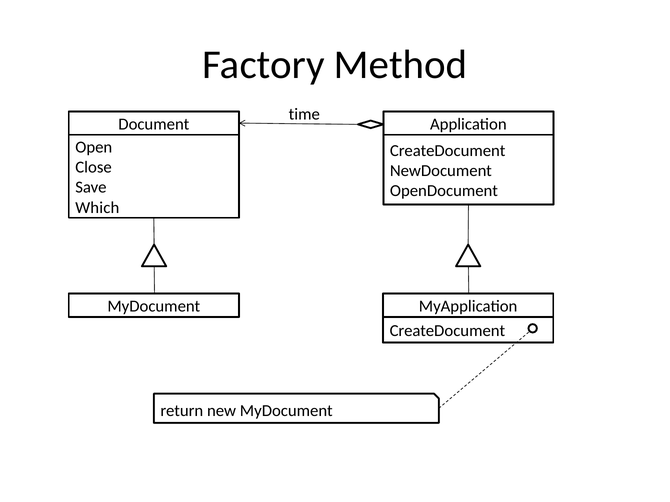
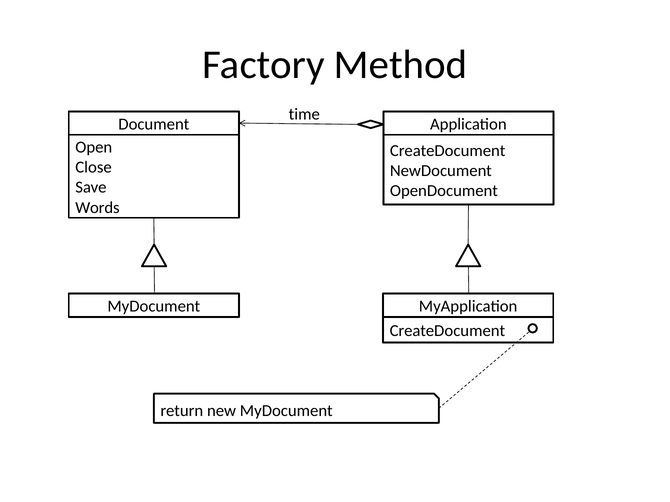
Which: Which -> Words
